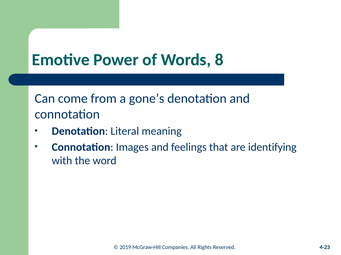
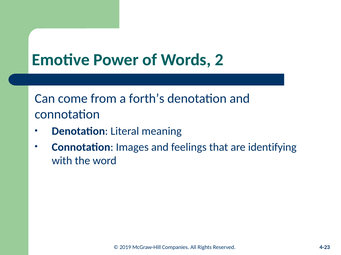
8: 8 -> 2
gone’s: gone’s -> forth’s
